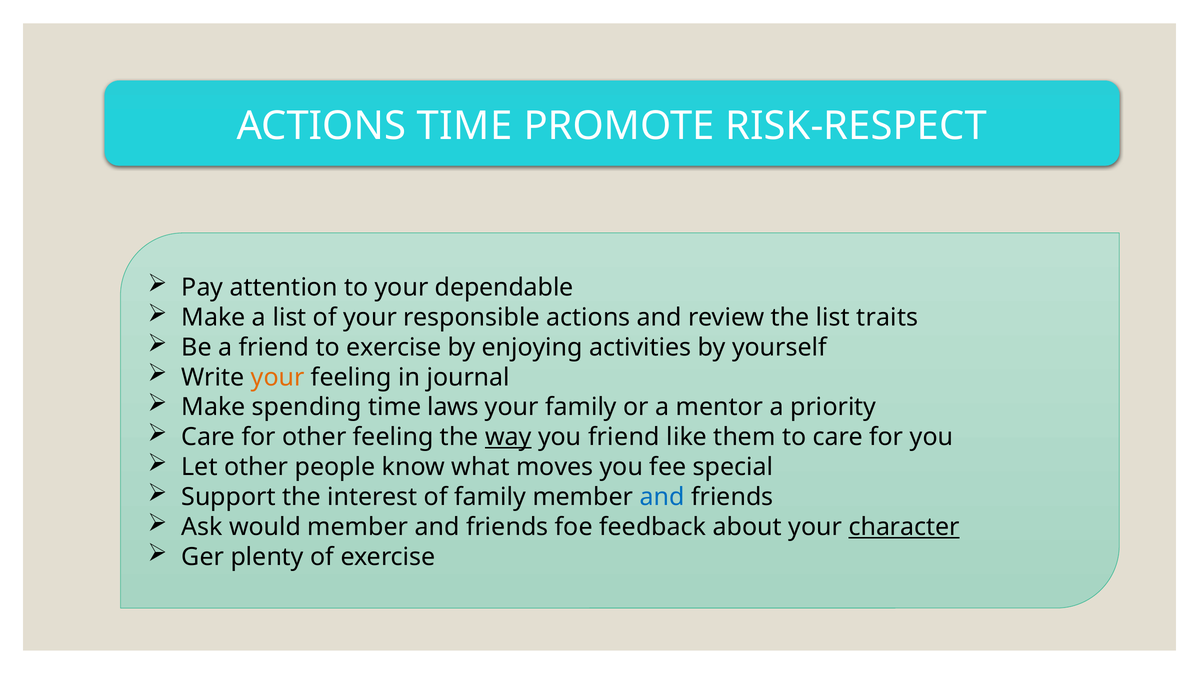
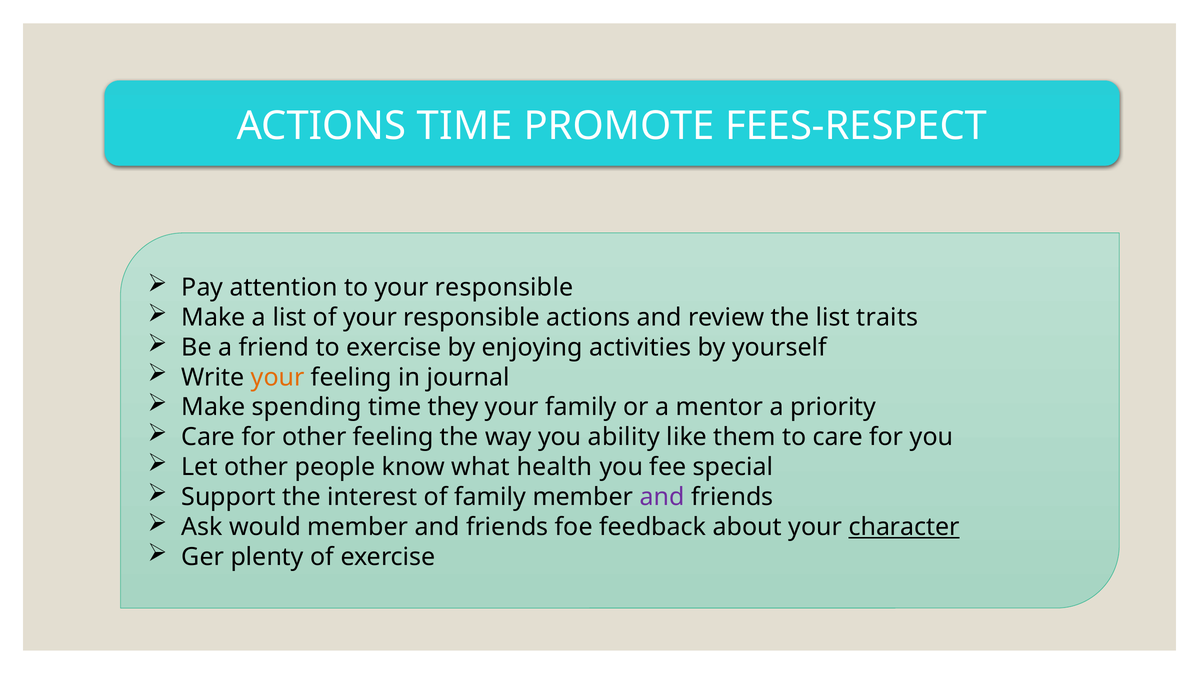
RISK-RESPECT: RISK-RESPECT -> FEES-RESPECT
to your dependable: dependable -> responsible
laws: laws -> they
way underline: present -> none
you friend: friend -> ability
moves: moves -> health
and at (662, 497) colour: blue -> purple
